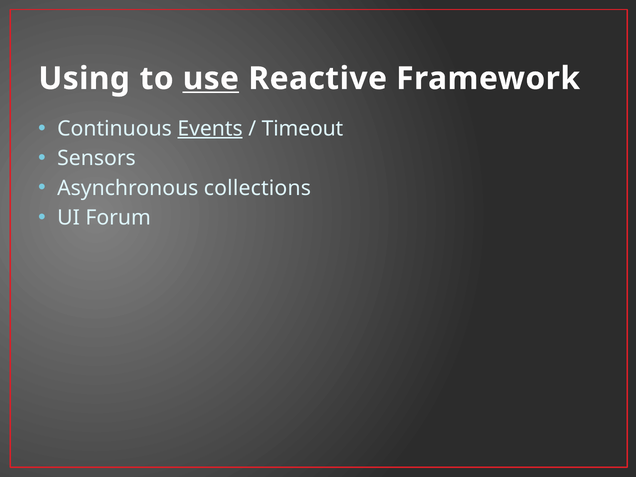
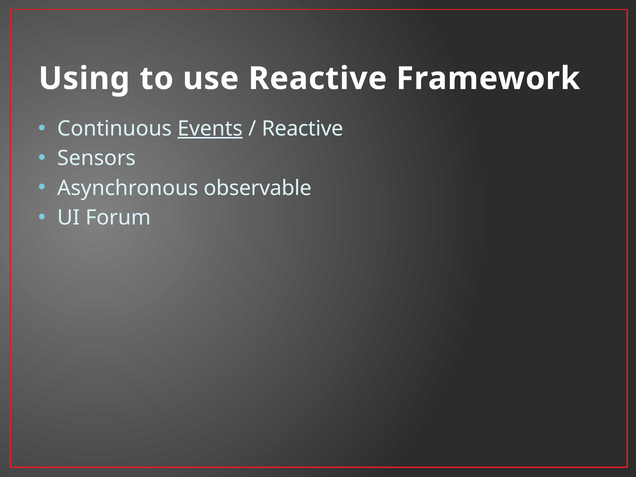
use underline: present -> none
Timeout at (302, 129): Timeout -> Reactive
collections: collections -> observable
